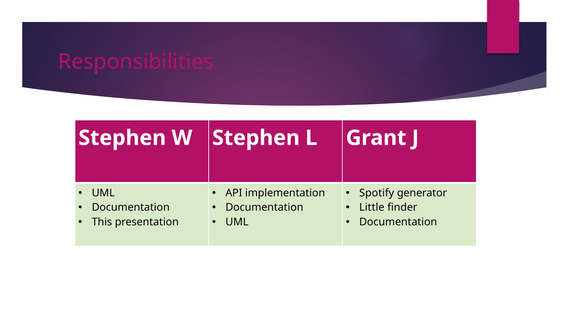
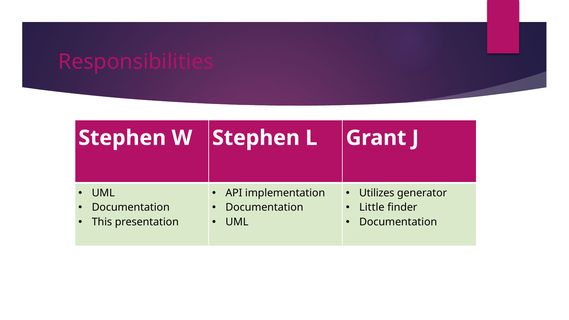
Spotify: Spotify -> Utilizes
